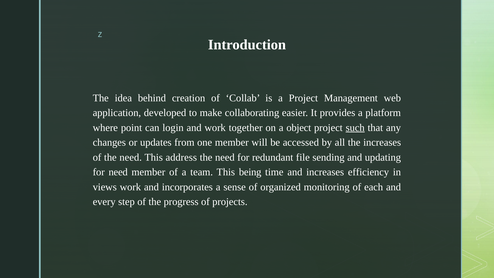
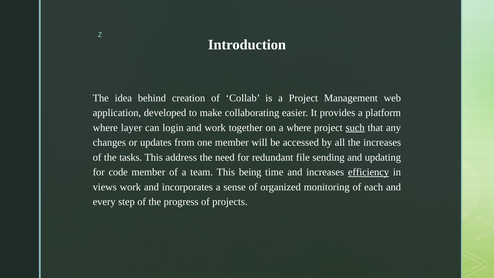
point: point -> layer
a object: object -> where
of the need: need -> tasks
for need: need -> code
efficiency underline: none -> present
